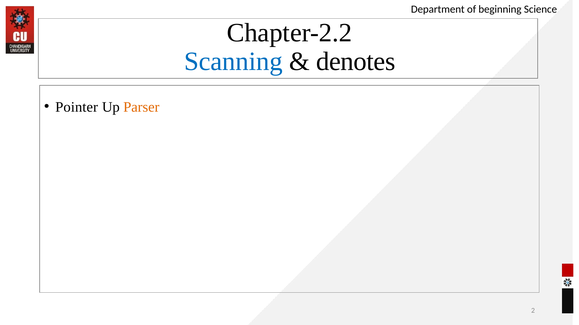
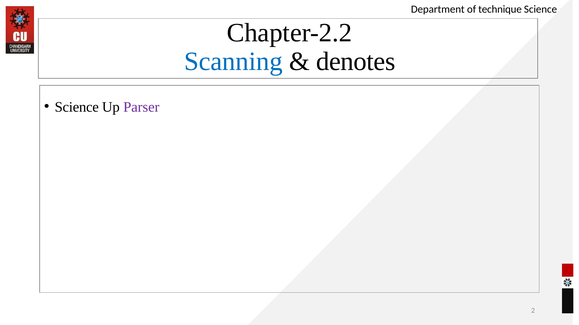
beginning: beginning -> technique
Pointer at (77, 107): Pointer -> Science
Parser colour: orange -> purple
